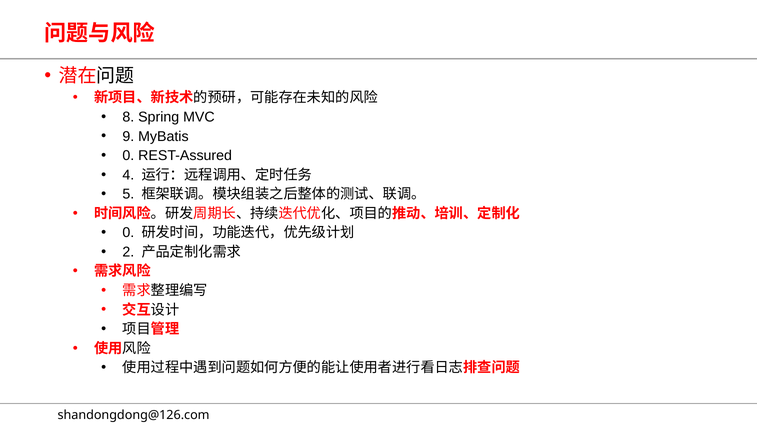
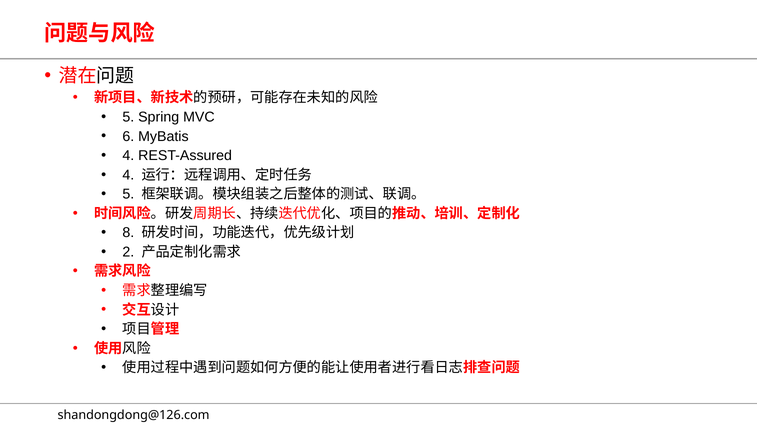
8 at (128, 117): 8 -> 5
9: 9 -> 6
0 at (128, 156): 0 -> 4
0 at (128, 233): 0 -> 8
